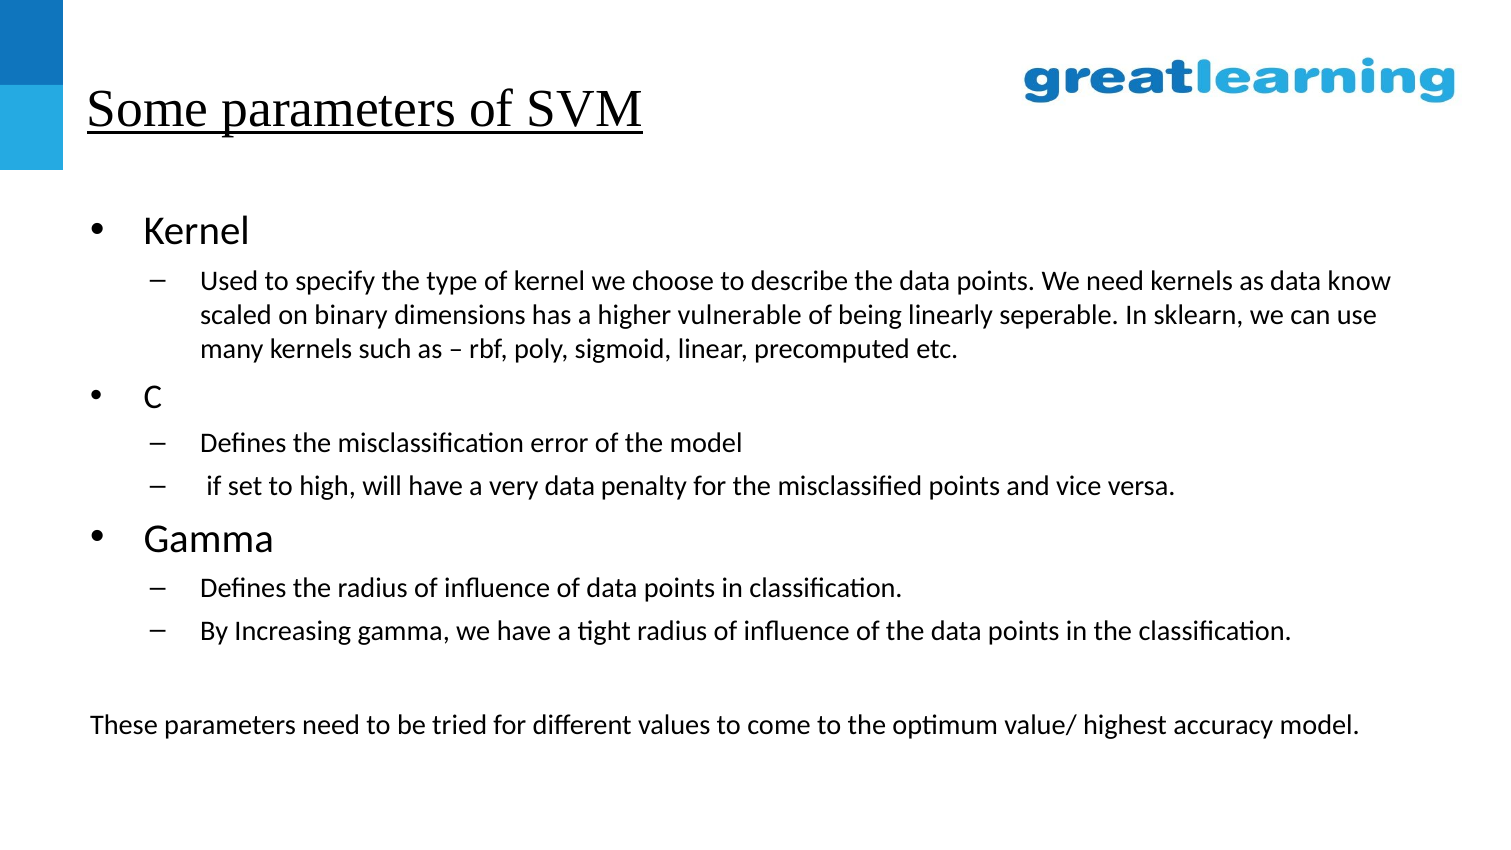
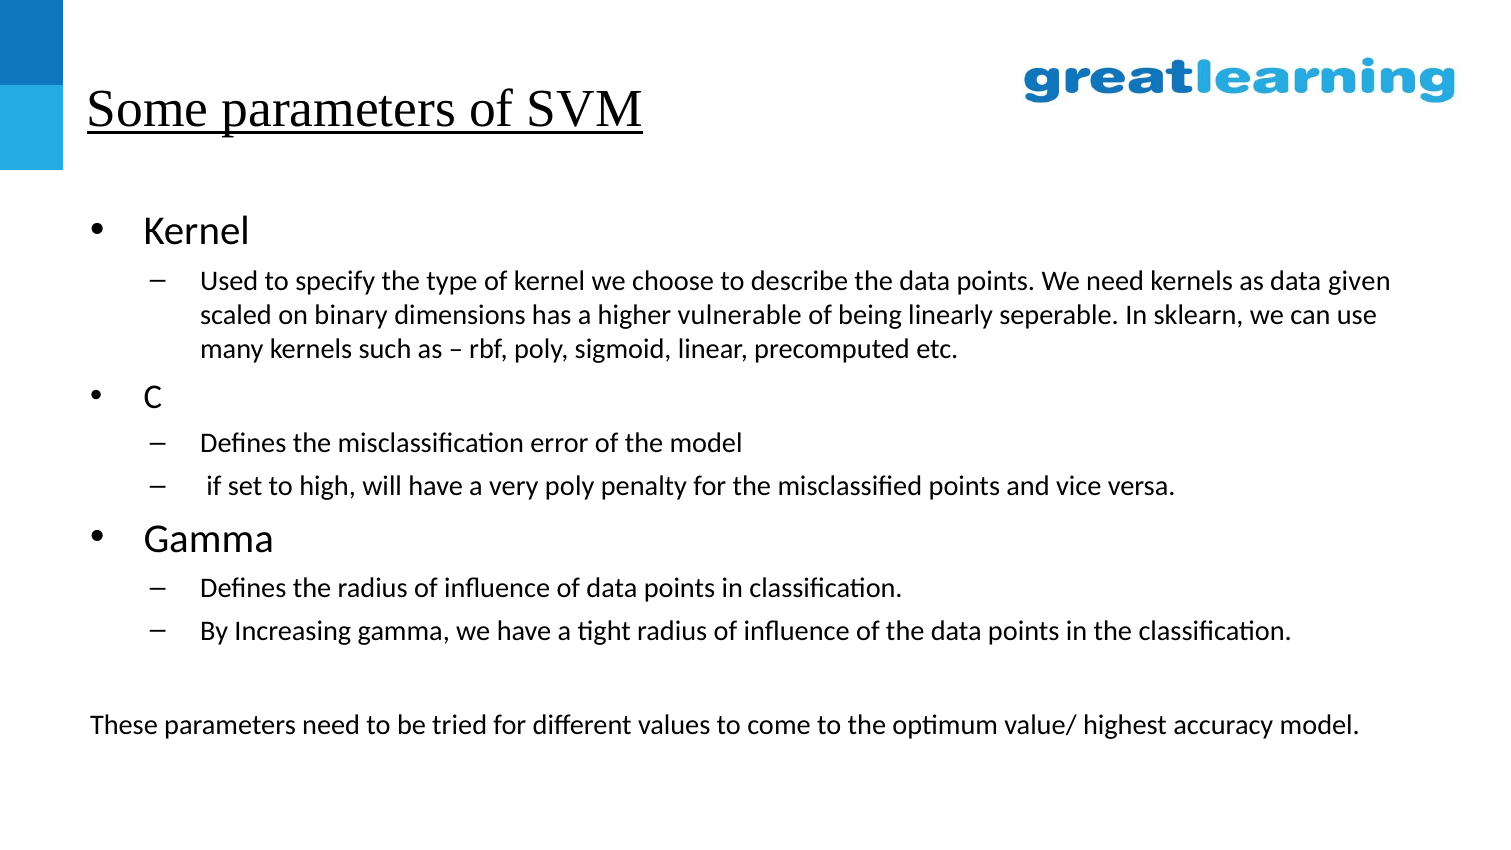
know: know -> given
very data: data -> poly
